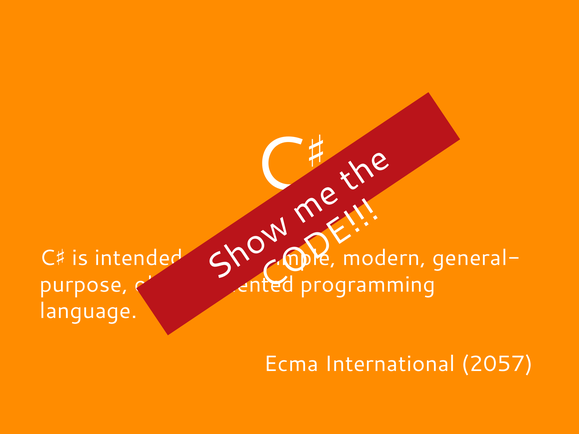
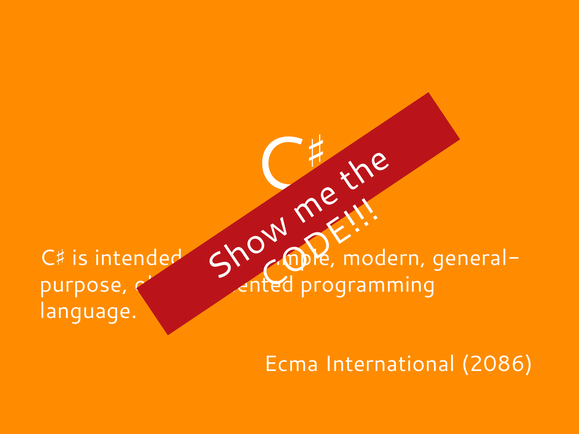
2057: 2057 -> 2086
